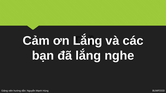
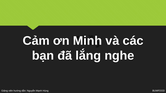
ơn Lắng: Lắng -> Minh
